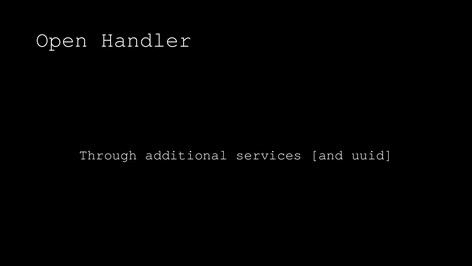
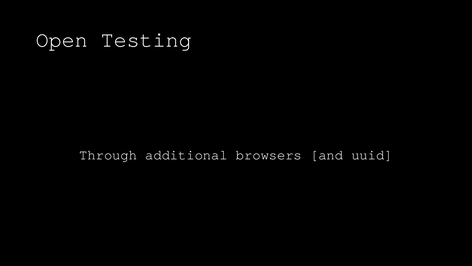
Handler: Handler -> Testing
services: services -> browsers
